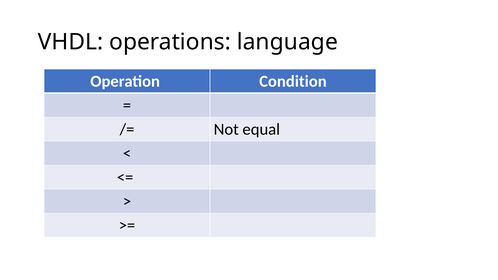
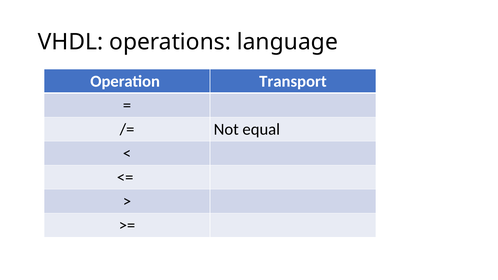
Condition: Condition -> Transport
